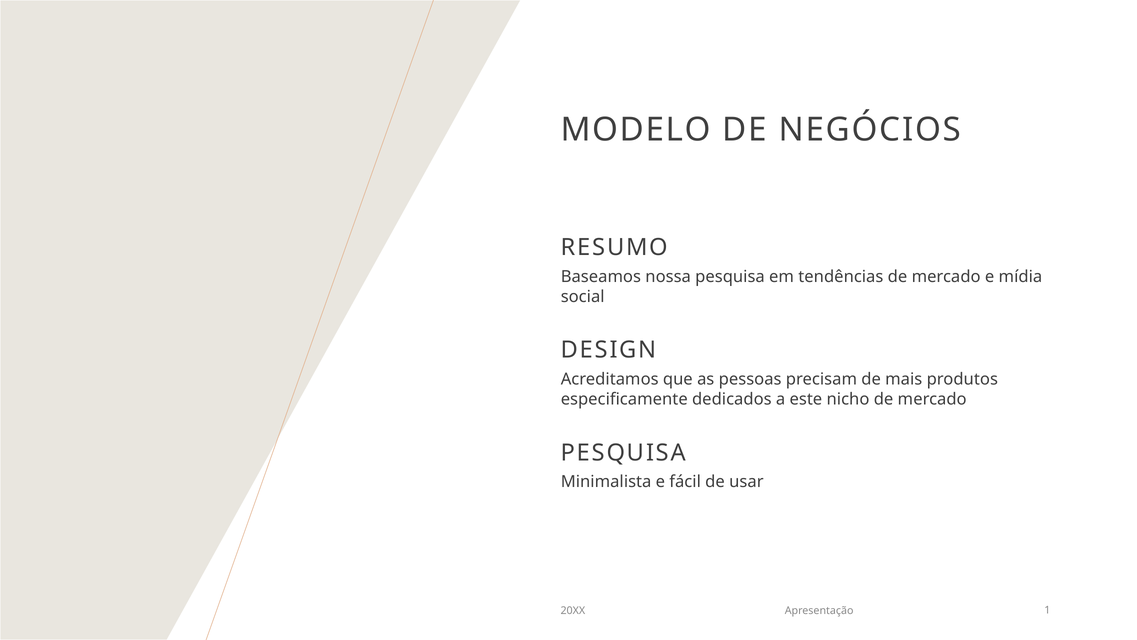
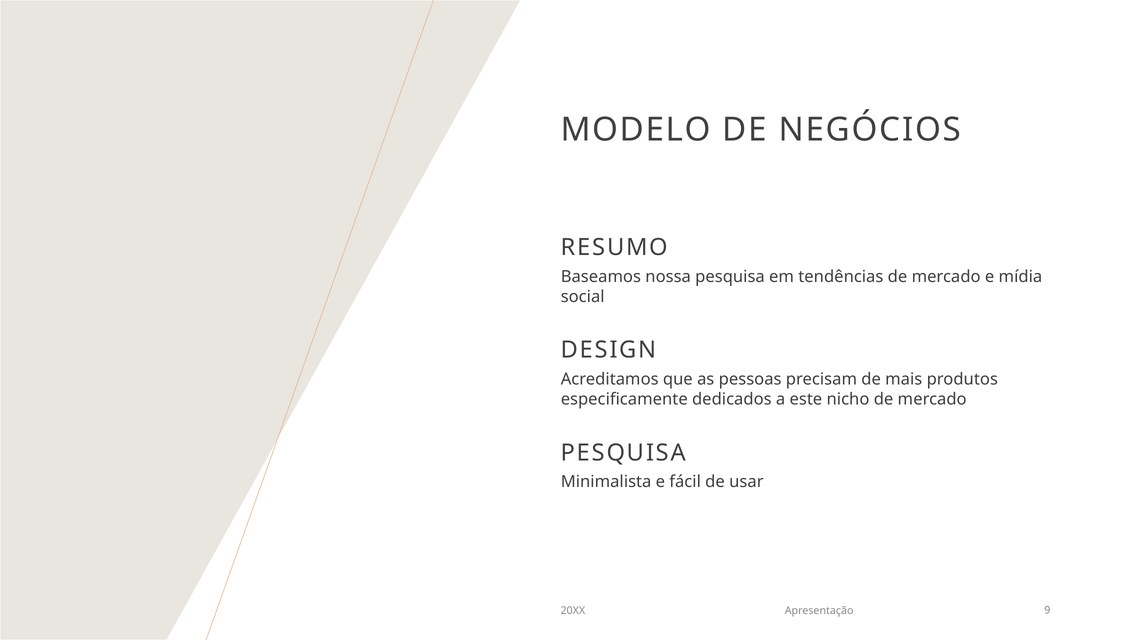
1: 1 -> 9
